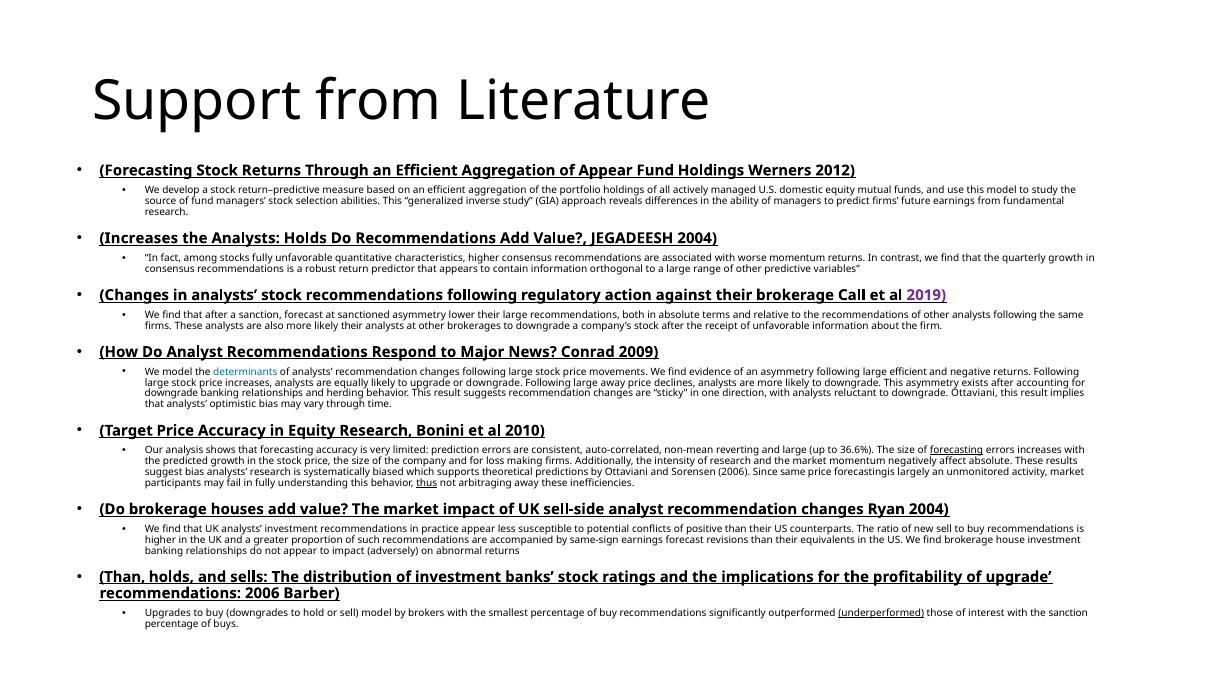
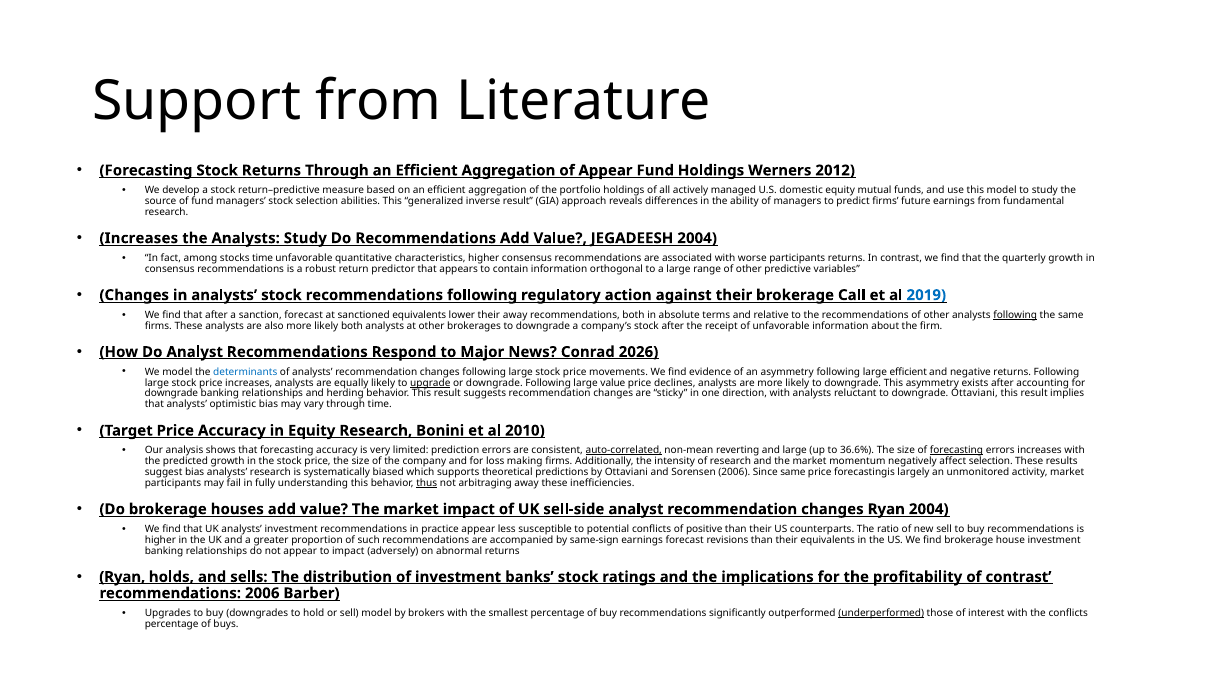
inverse study: study -> result
Analysts Holds: Holds -> Study
stocks fully: fully -> time
worse momentum: momentum -> participants
2019 colour: purple -> blue
sanctioned asymmetry: asymmetry -> equivalents
their large: large -> away
following at (1015, 315) underline: none -> present
likely their: their -> both
2009: 2009 -> 2026
upgrade at (430, 383) underline: none -> present
large away: away -> value
auto-correlated underline: none -> present
affect absolute: absolute -> selection
Than at (122, 577): Than -> Ryan
of upgrade: upgrade -> contrast
the sanction: sanction -> conflicts
